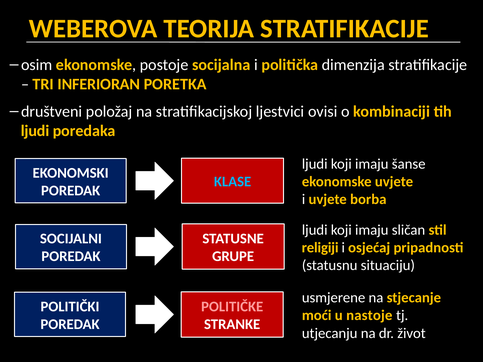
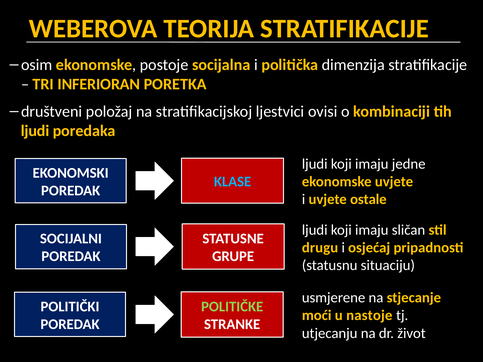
šanse: šanse -> jedne
borba: borba -> ostale
religiji: religiji -> drugu
POLITIČKE colour: pink -> light green
